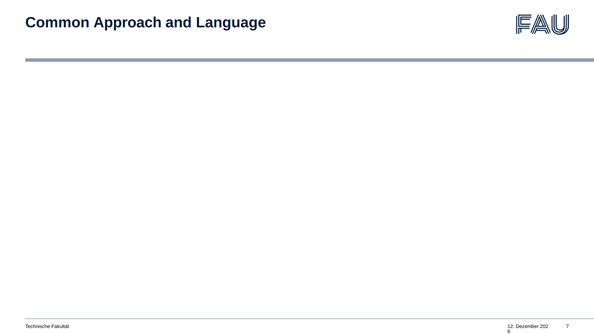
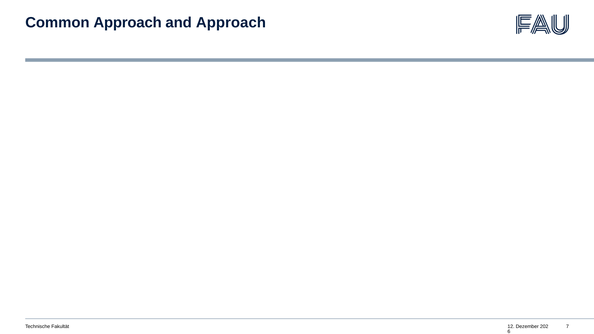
and Language: Language -> Approach
